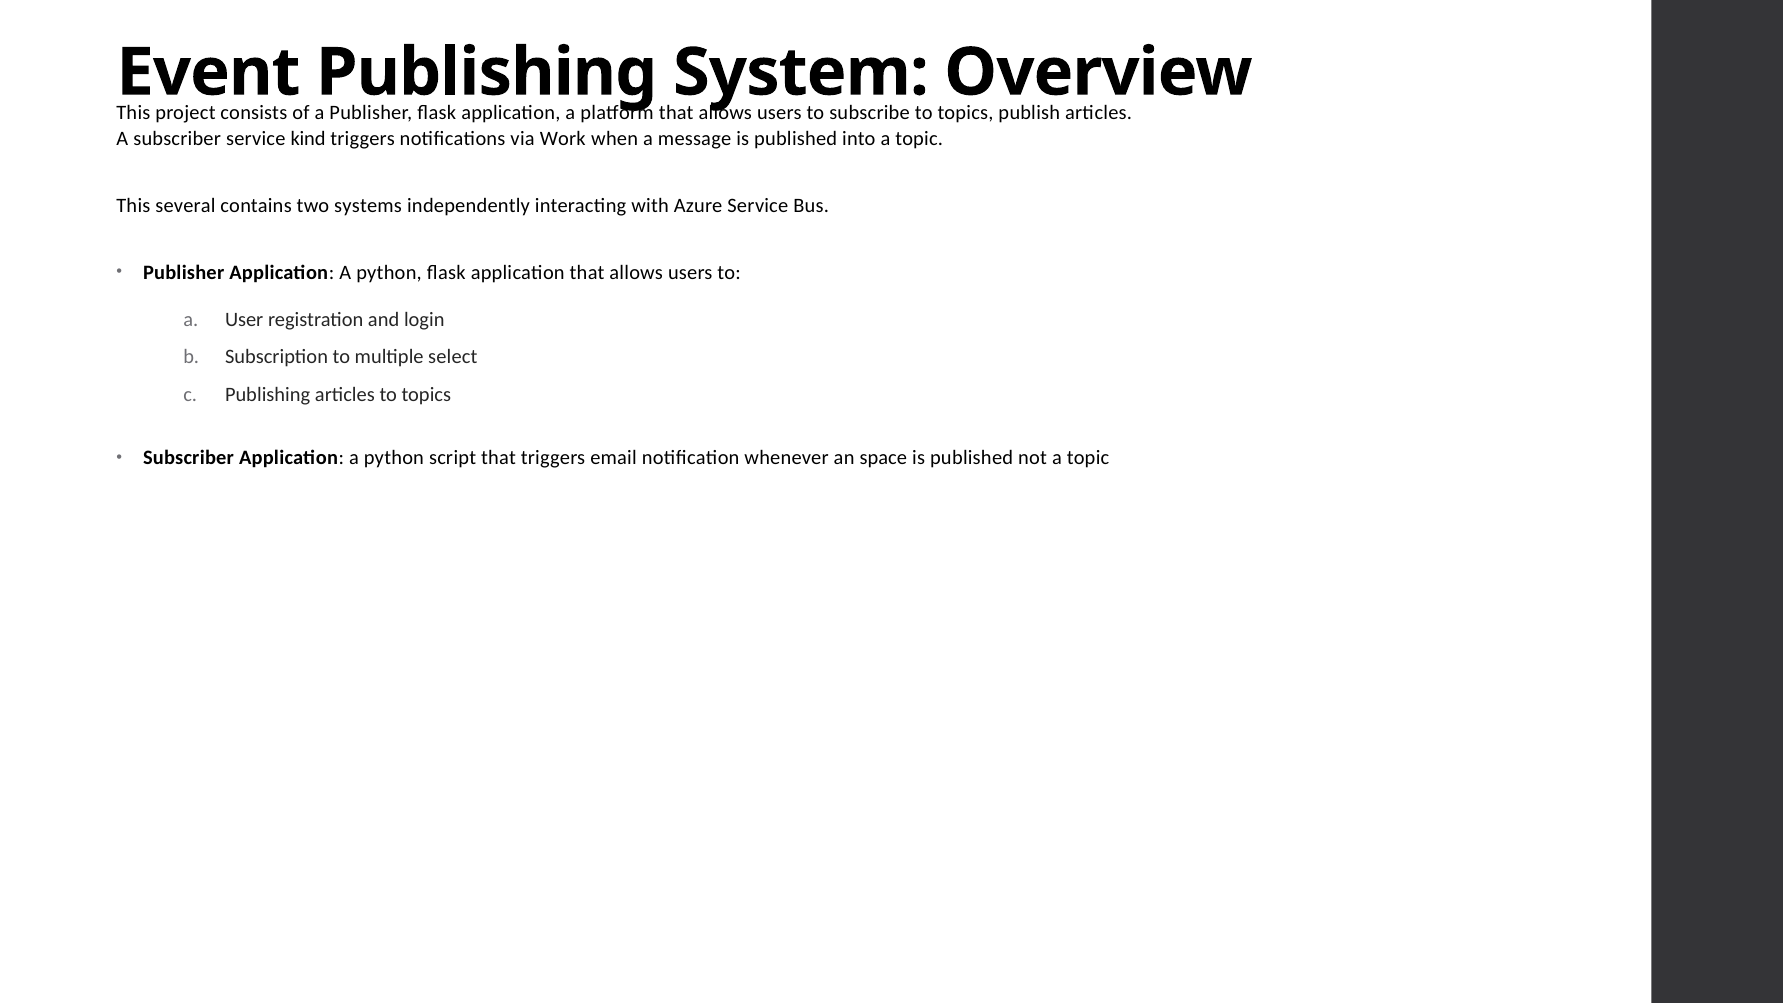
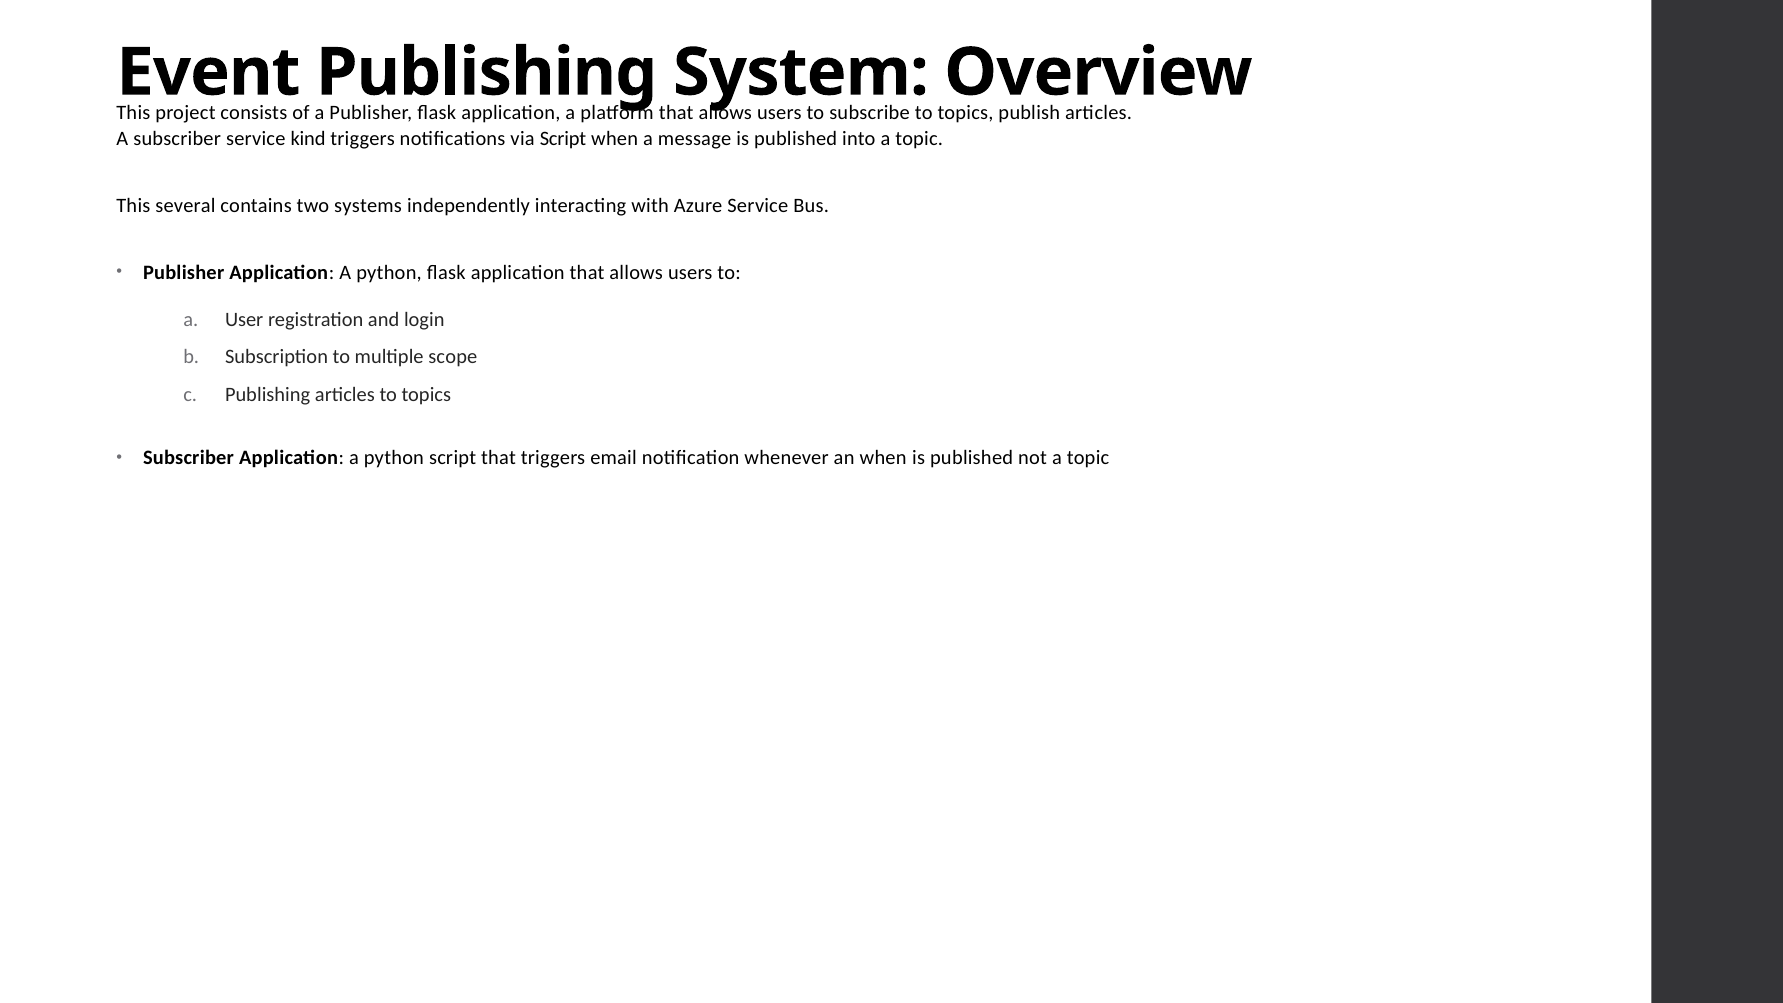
via Work: Work -> Script
select: select -> scope
an space: space -> when
